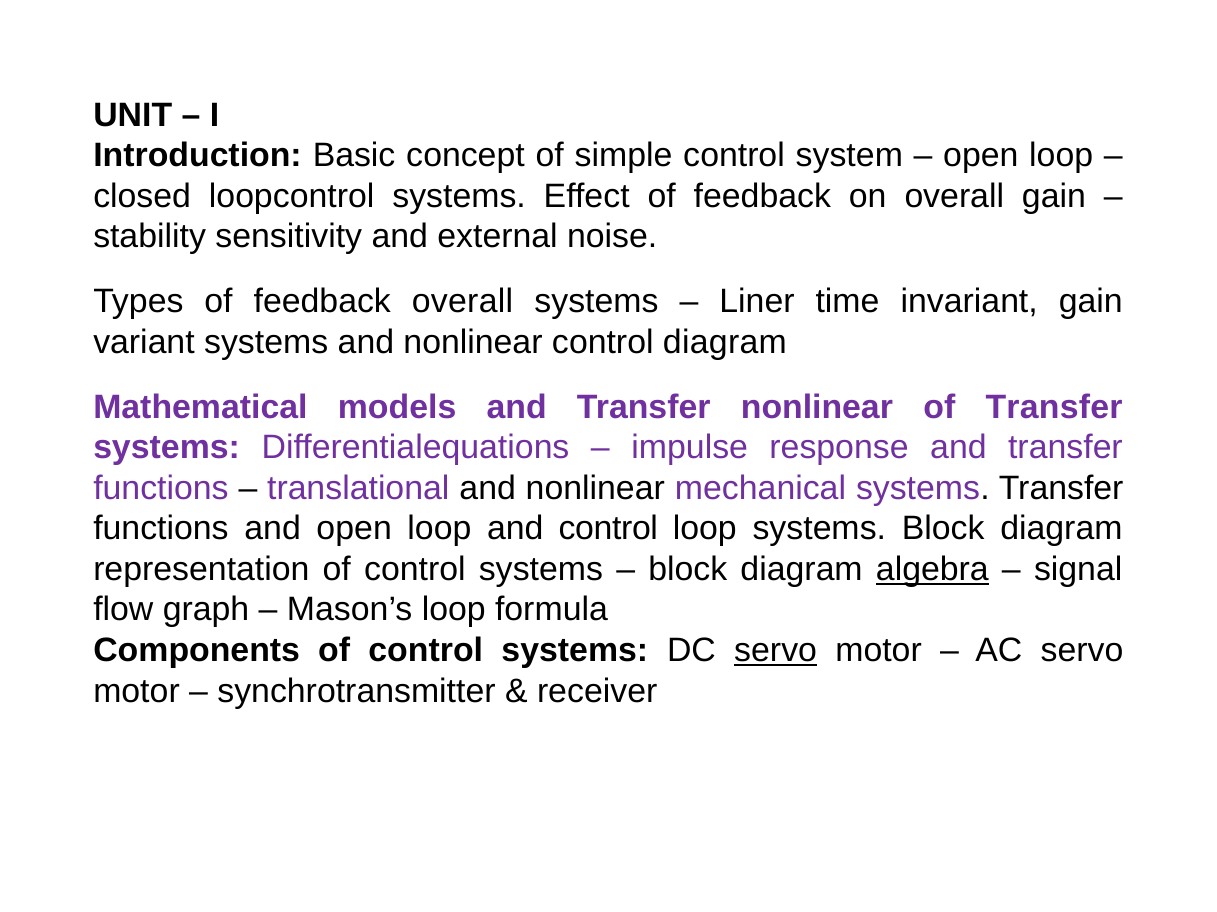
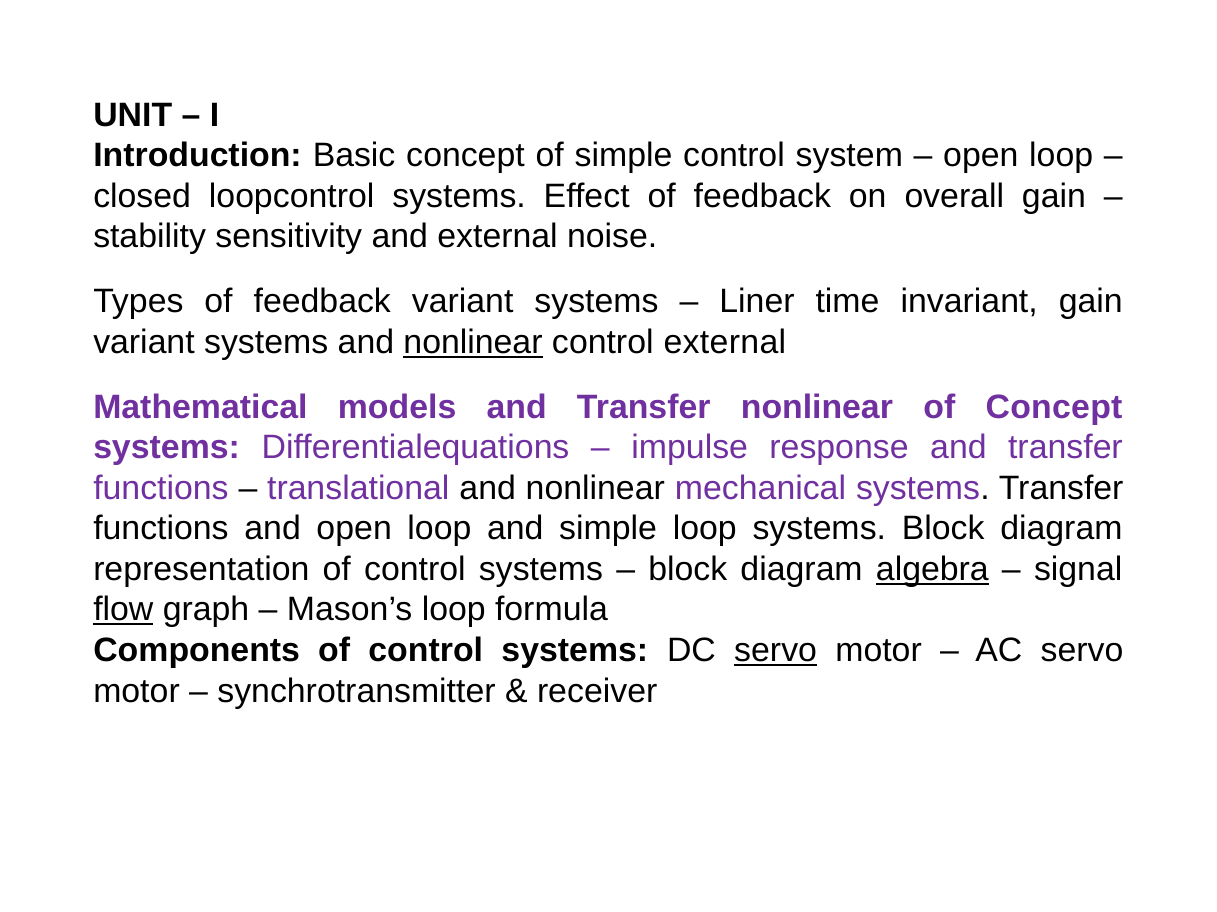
feedback overall: overall -> variant
nonlinear at (473, 342) underline: none -> present
control diagram: diagram -> external
of Transfer: Transfer -> Concept
and control: control -> simple
flow underline: none -> present
